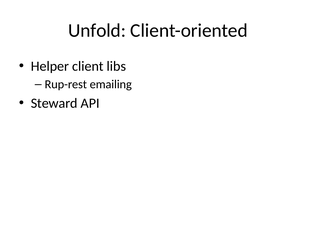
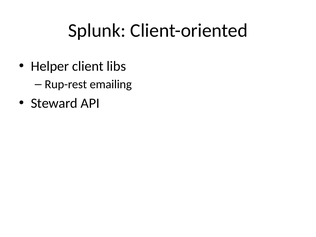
Unfold: Unfold -> Splunk
